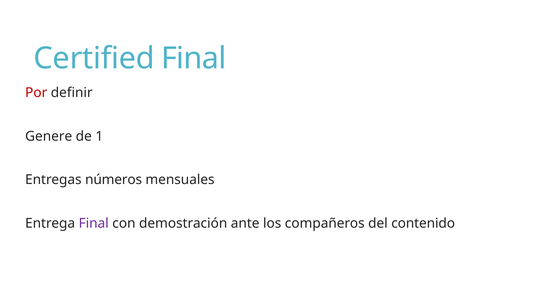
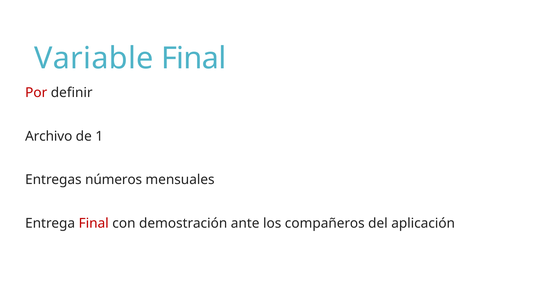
Certified: Certified -> Variable
Genere: Genere -> Archivo
Final at (94, 224) colour: purple -> red
contenido: contenido -> aplicación
